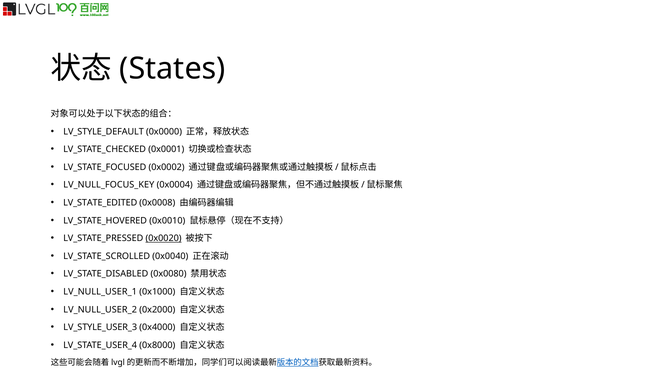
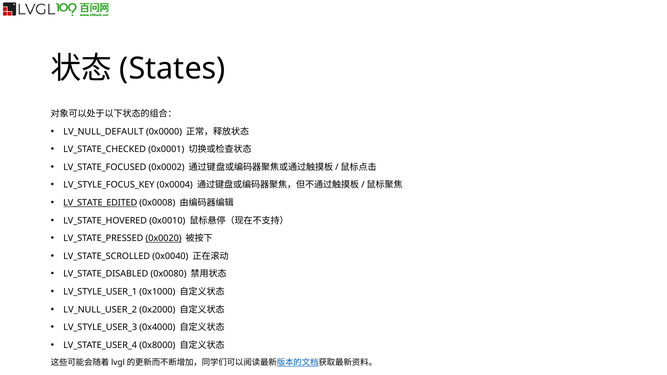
LV_STYLE_DEFAULT: LV_STYLE_DEFAULT -> LV_NULL_DEFAULT
LV_NULL_FOCUS_KEY: LV_NULL_FOCUS_KEY -> LV_STYLE_FOCUS_KEY
LV_STATE_EDITED underline: none -> present
LV_NULL_USER_1: LV_NULL_USER_1 -> LV_STYLE_USER_1
